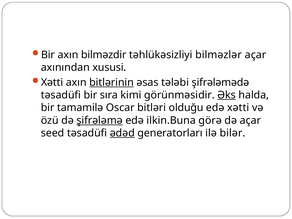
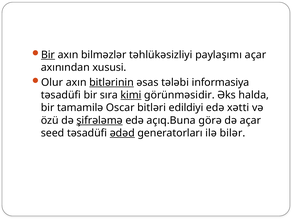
Bir at (48, 55) underline: none -> present
bilməzdir: bilməzdir -> bilməzlər
bilməzlər: bilməzlər -> paylaşımı
Xətti at (52, 82): Xətti -> Olur
şifrələmədə: şifrələmədə -> informasiya
kimi underline: none -> present
Əks underline: present -> none
olduğu: olduğu -> edildiyi
ilkin.Buna: ilkin.Buna -> açıq.Buna
